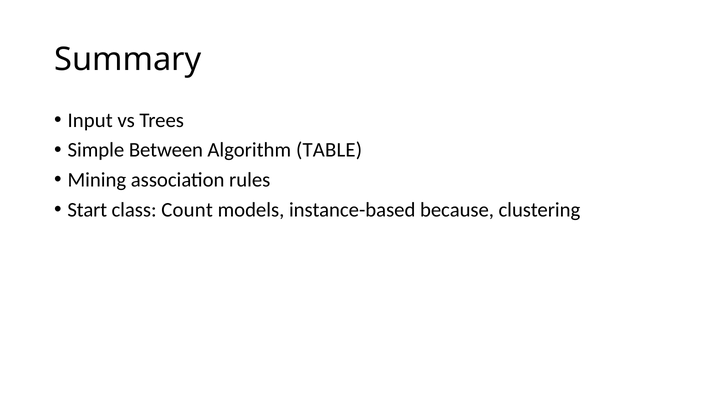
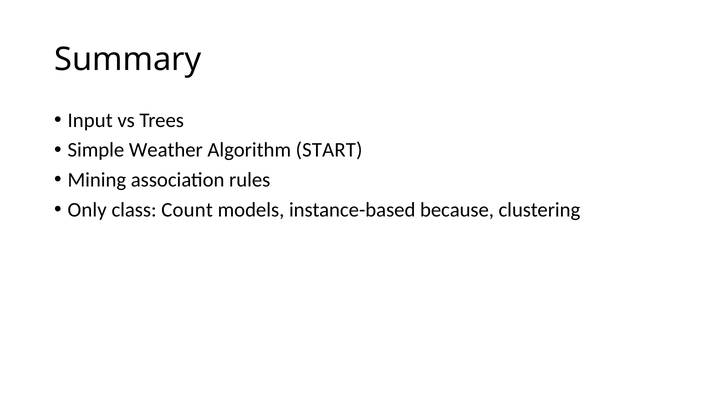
Between: Between -> Weather
TABLE: TABLE -> START
Start: Start -> Only
